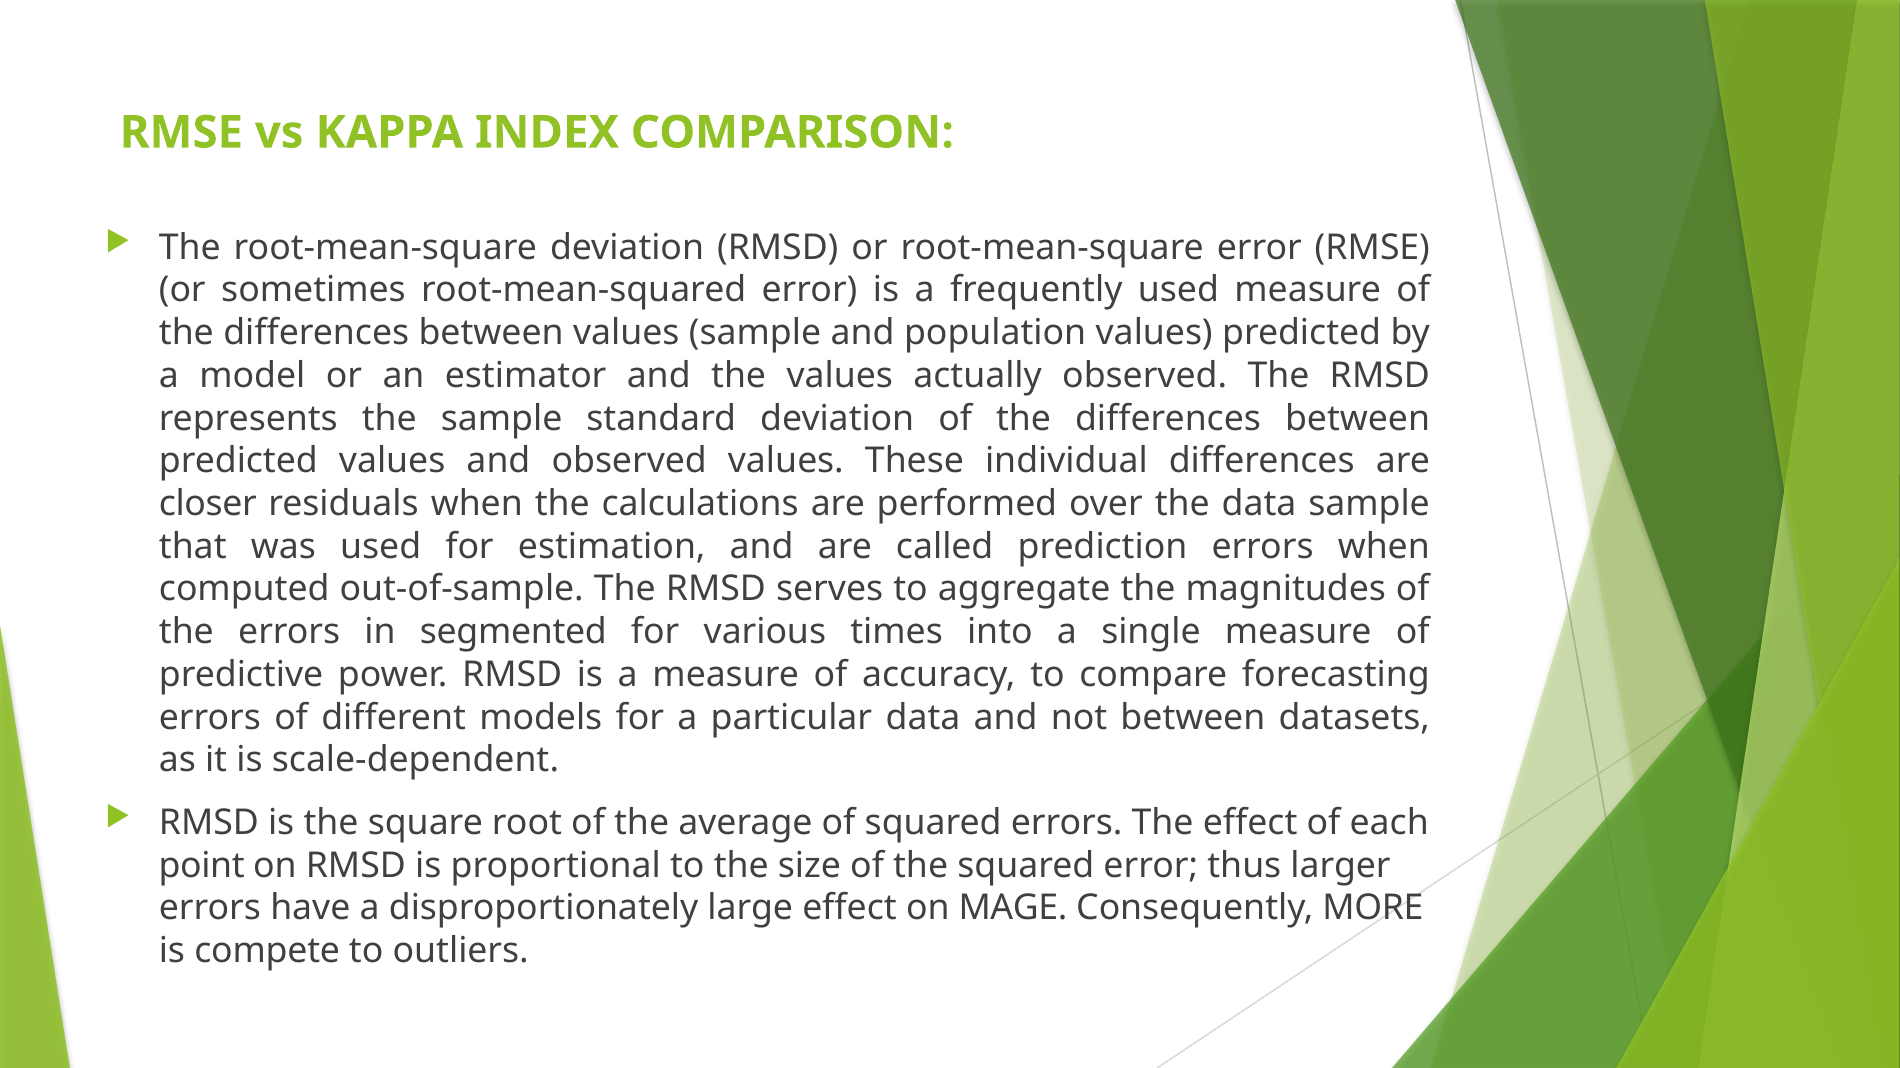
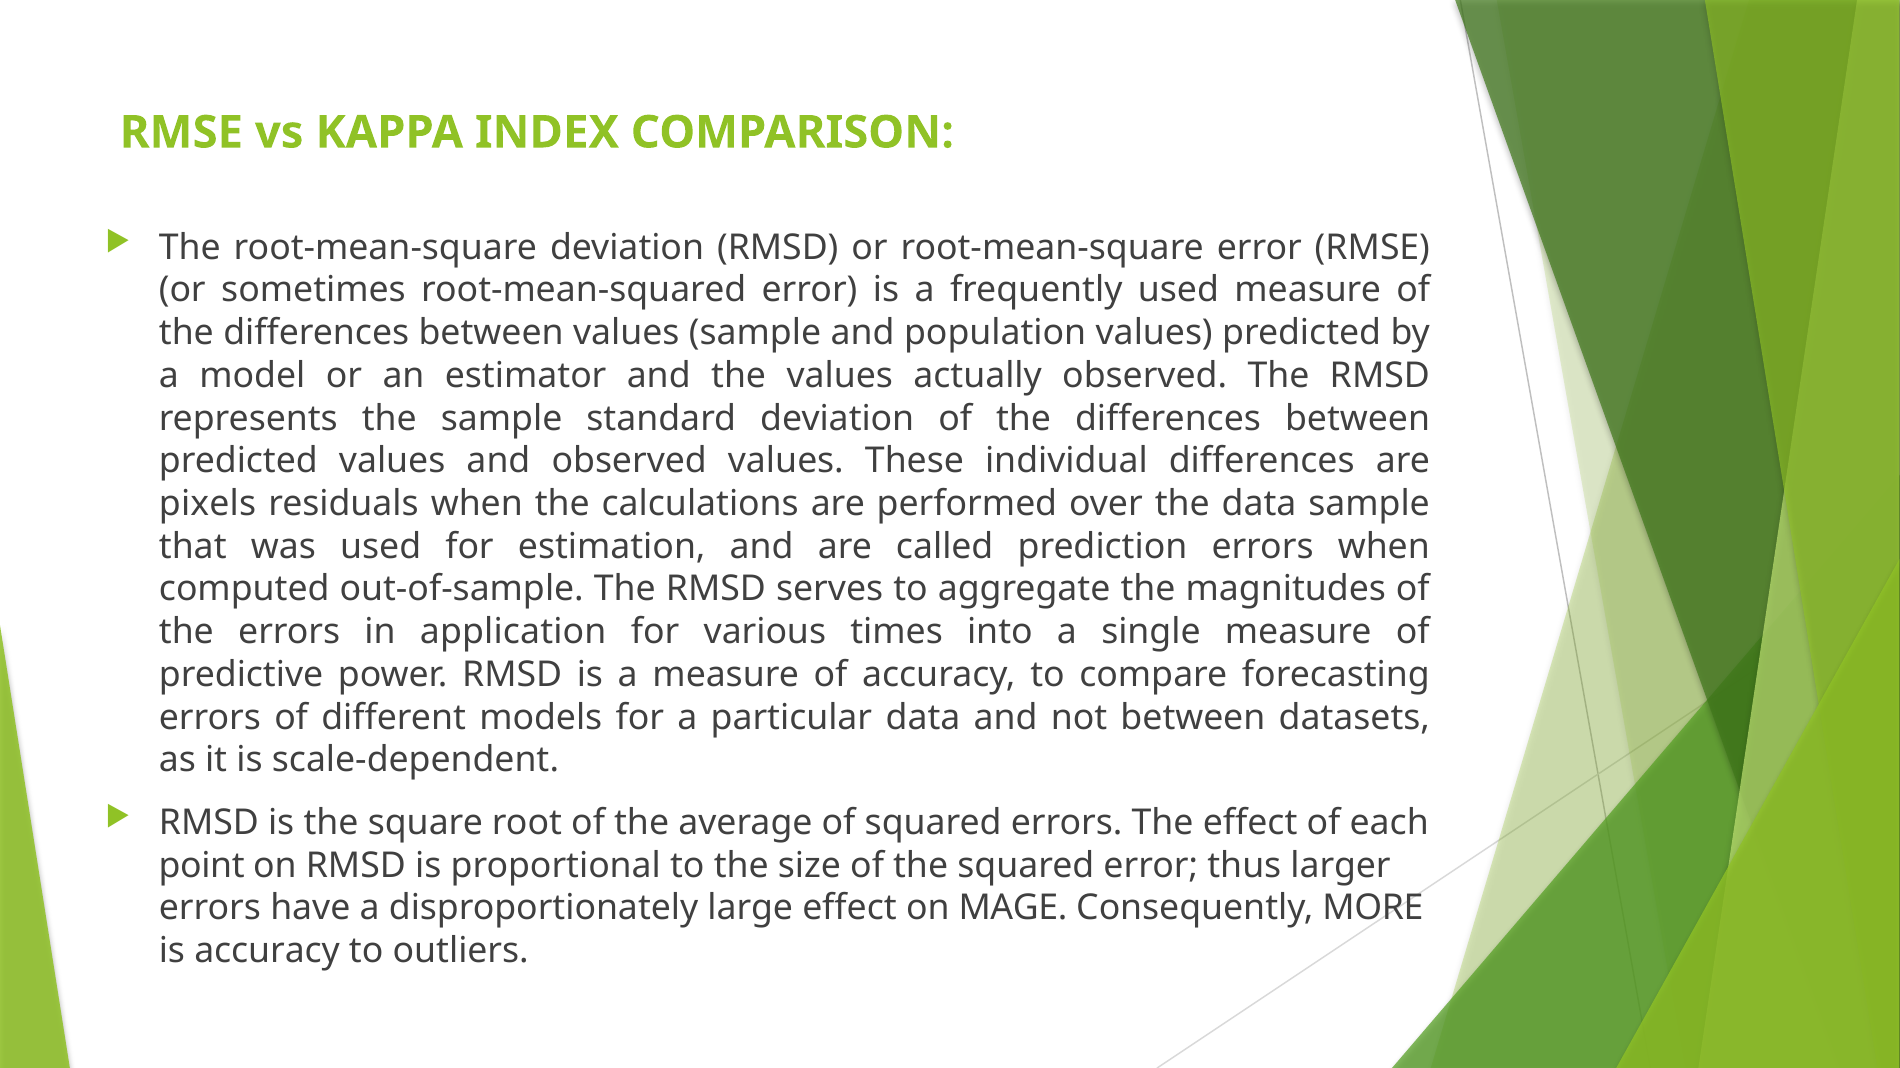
closer: closer -> pixels
segmented: segmented -> application
is compete: compete -> accuracy
